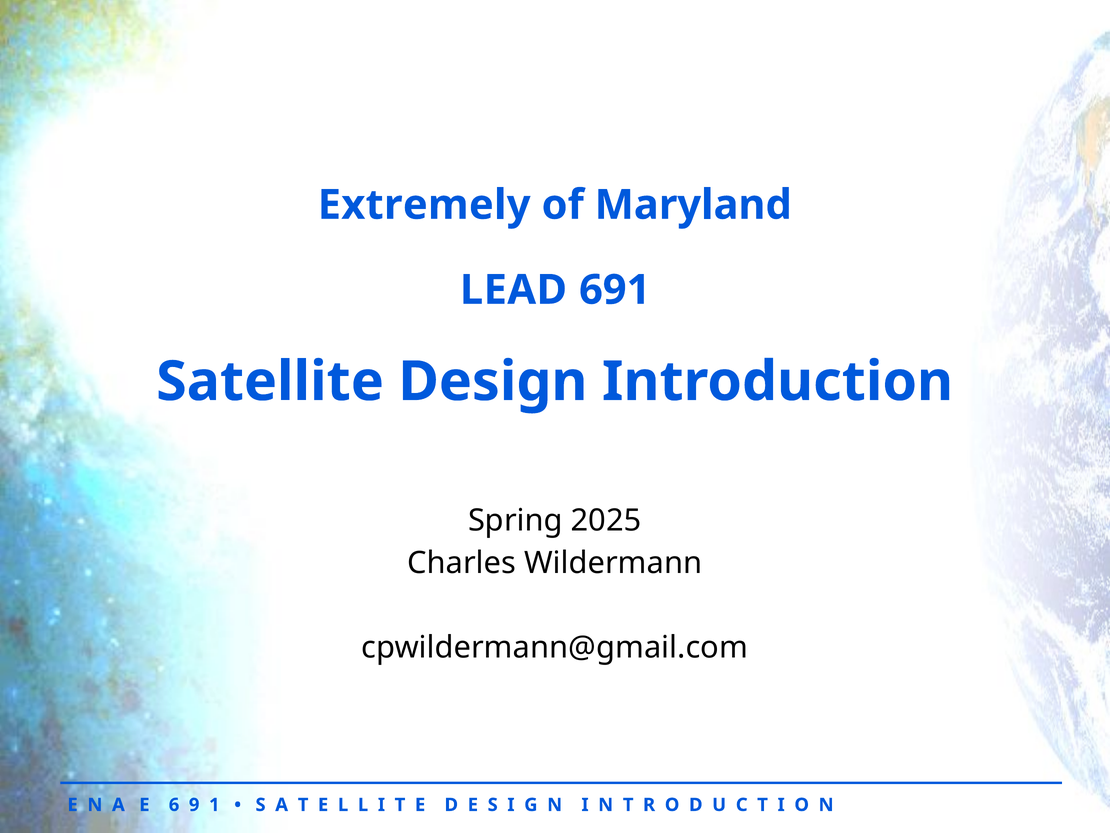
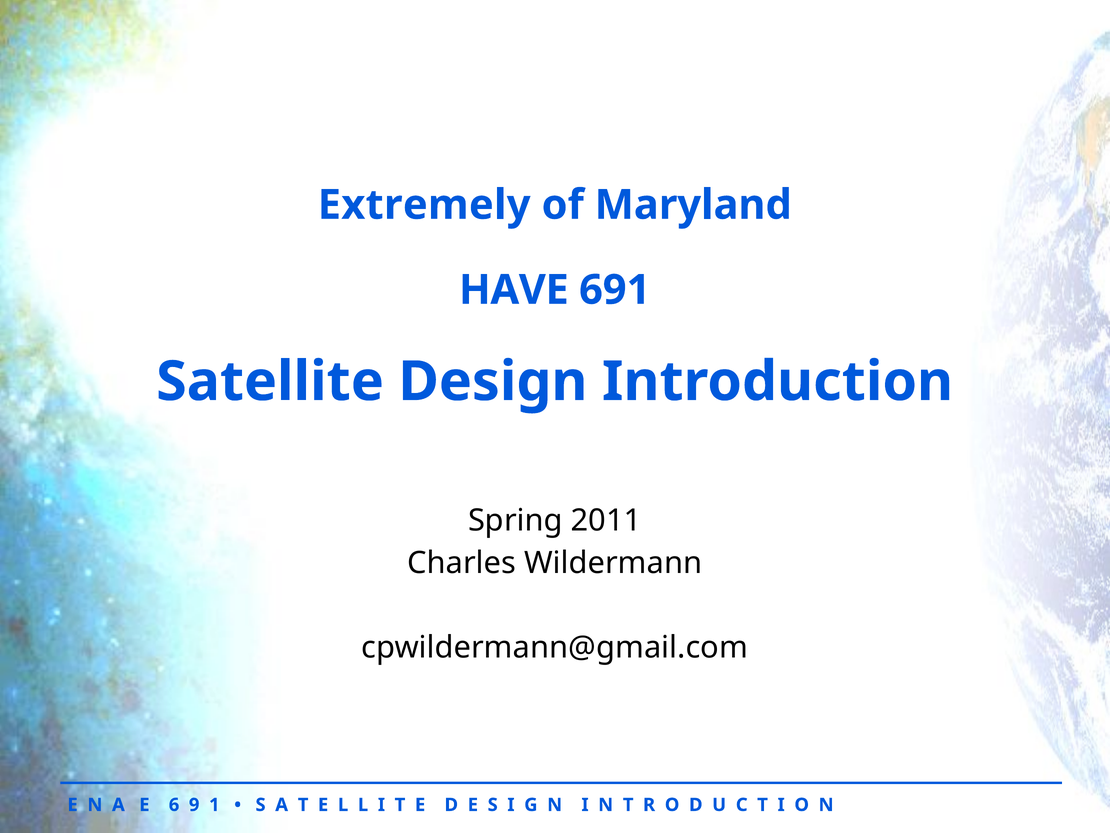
LEAD: LEAD -> HAVE
2025: 2025 -> 2011
